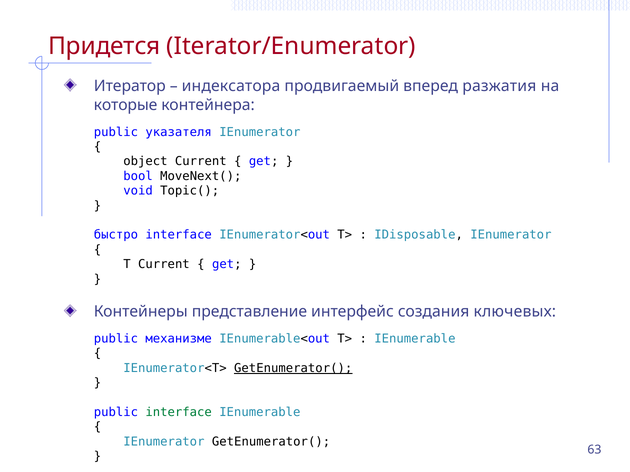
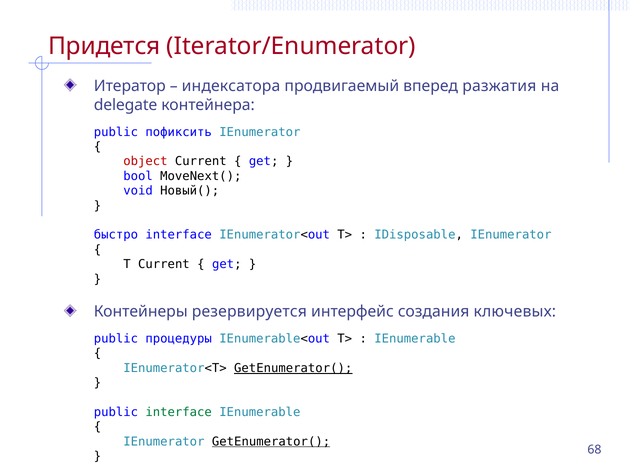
которые: которые -> delegate
указателя: указателя -> пофиксить
object colour: black -> red
Topic(: Topic( -> Новый(
представление: представление -> резервируется
механизме: механизме -> процедуры
GetEnumerator( at (271, 442) underline: none -> present
63: 63 -> 68
